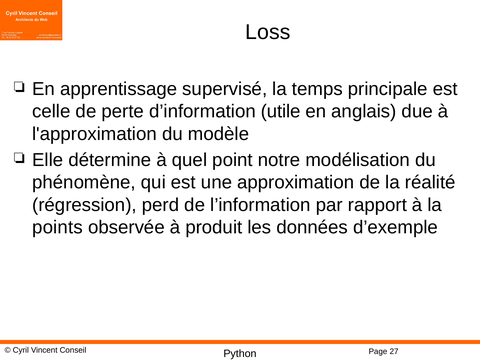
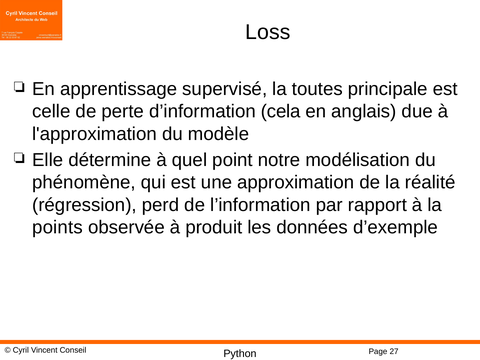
temps: temps -> toutes
utile: utile -> cela
